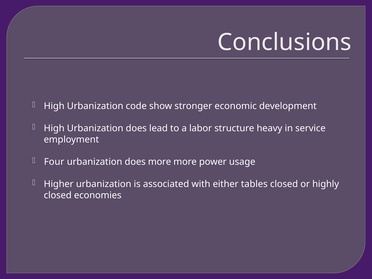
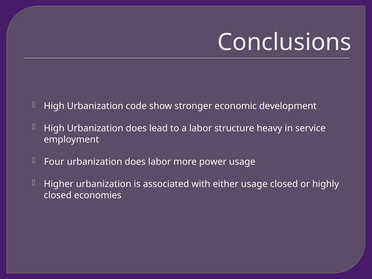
does more: more -> labor
either tables: tables -> usage
